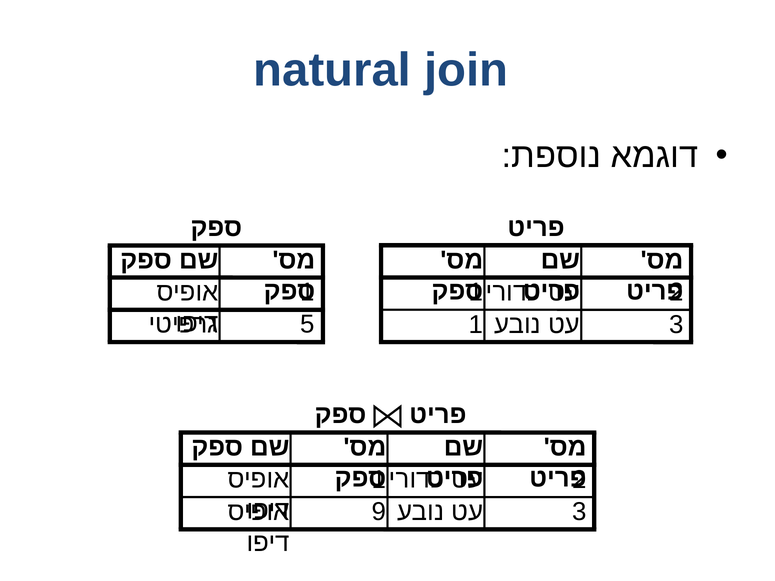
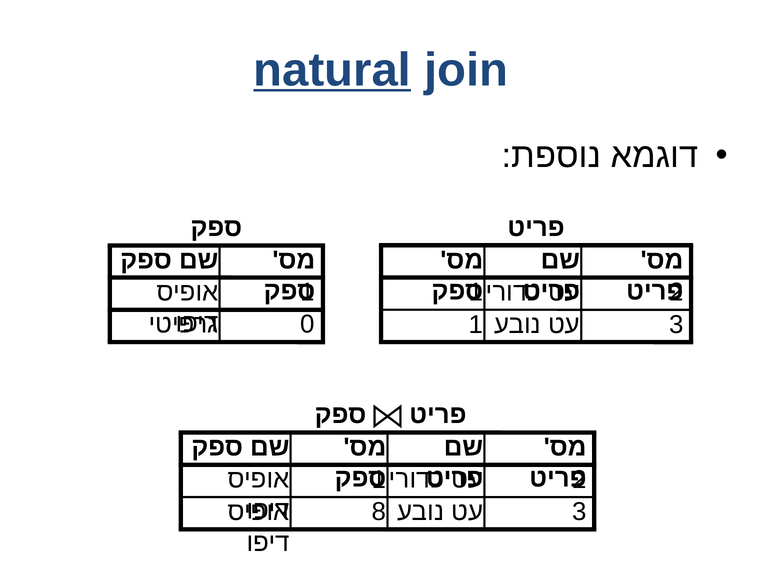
natural underline: none -> present
5: 5 -> 0
9: 9 -> 8
